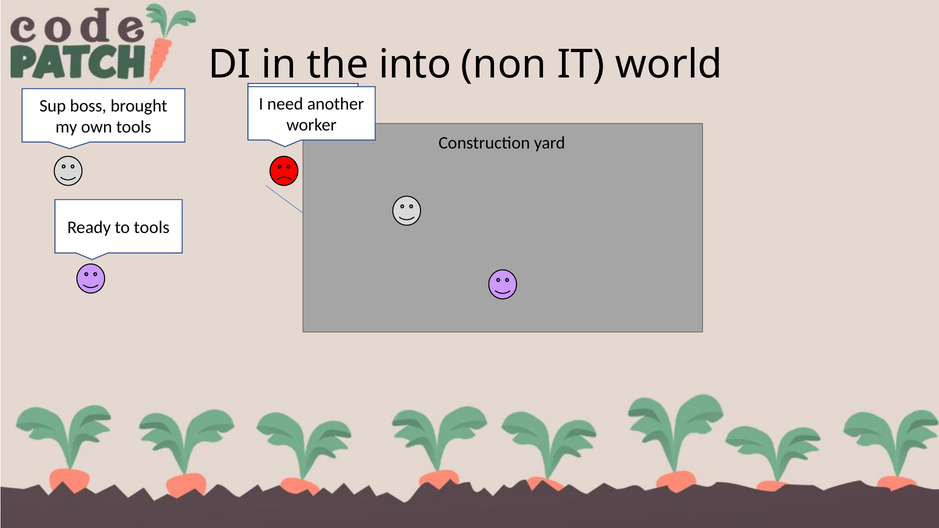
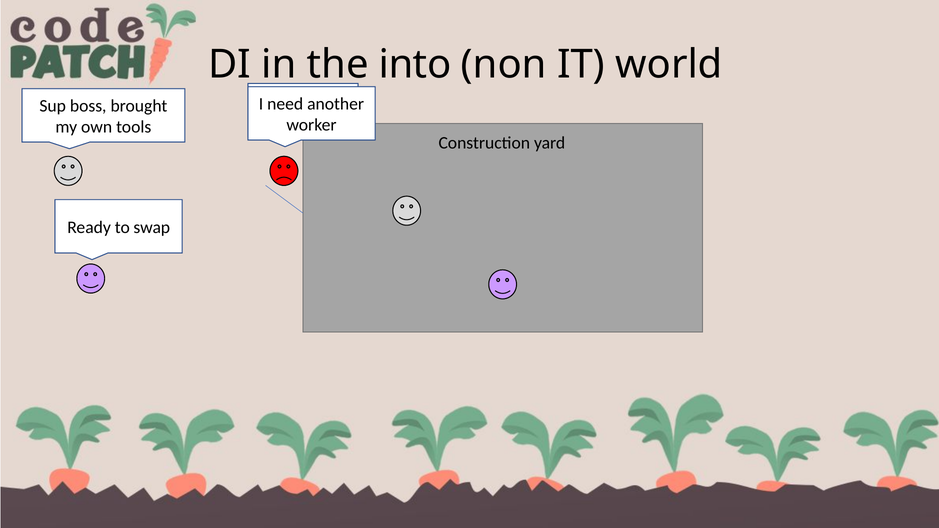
to tools: tools -> swap
